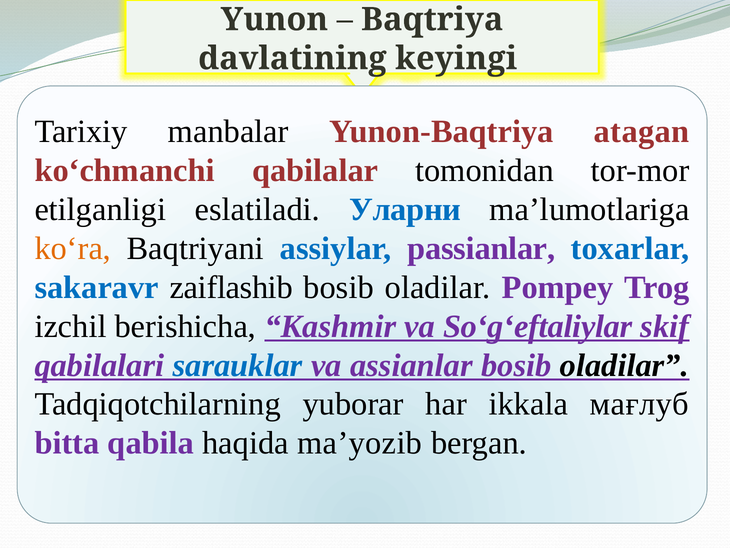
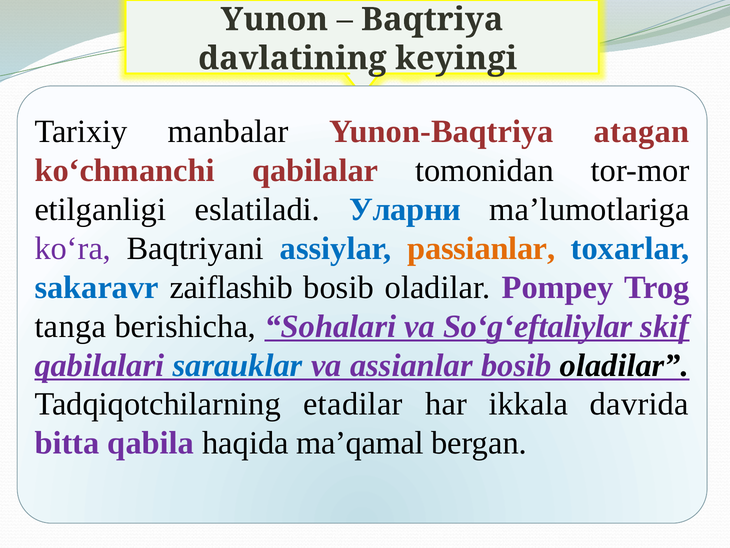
ko‘ra colour: orange -> purple
passianlar colour: purple -> orange
izchil: izchil -> tanga
Kashmir: Kashmir -> Sohalari
yuborar: yuborar -> etadilar
мағлуб: мағлуб -> davrida
ma’yozib: ma’yozib -> ma’qamal
